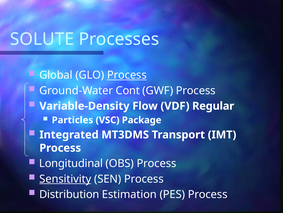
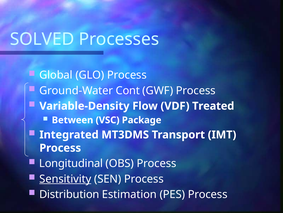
SOLUTE: SOLUTE -> SOLVED
Process at (127, 75) underline: present -> none
Regular: Regular -> Treated
Particles: Particles -> Between
